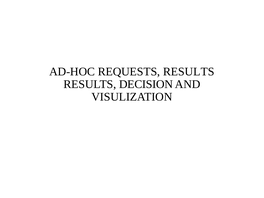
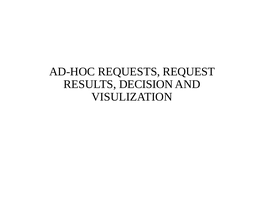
REQUESTS RESULTS: RESULTS -> REQUEST
